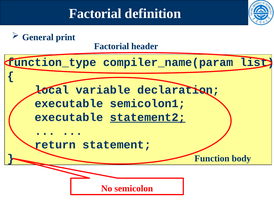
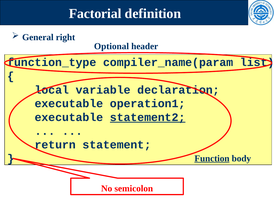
print: print -> right
Factorial at (112, 46): Factorial -> Optional
semicolon1: semicolon1 -> operation1
Function underline: none -> present
